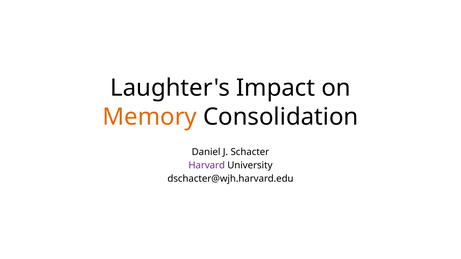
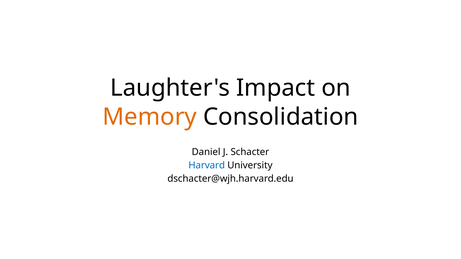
Harvard colour: purple -> blue
